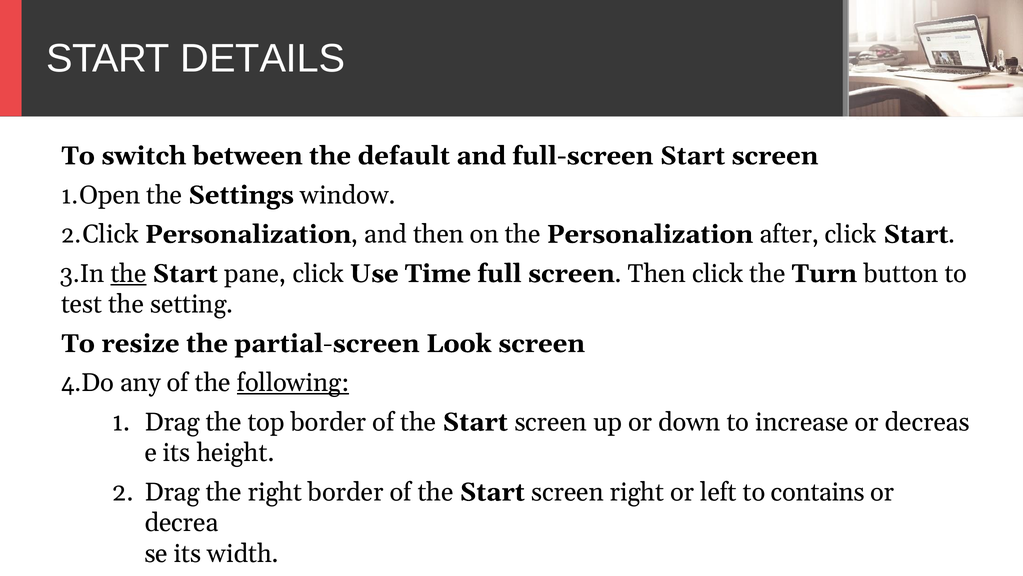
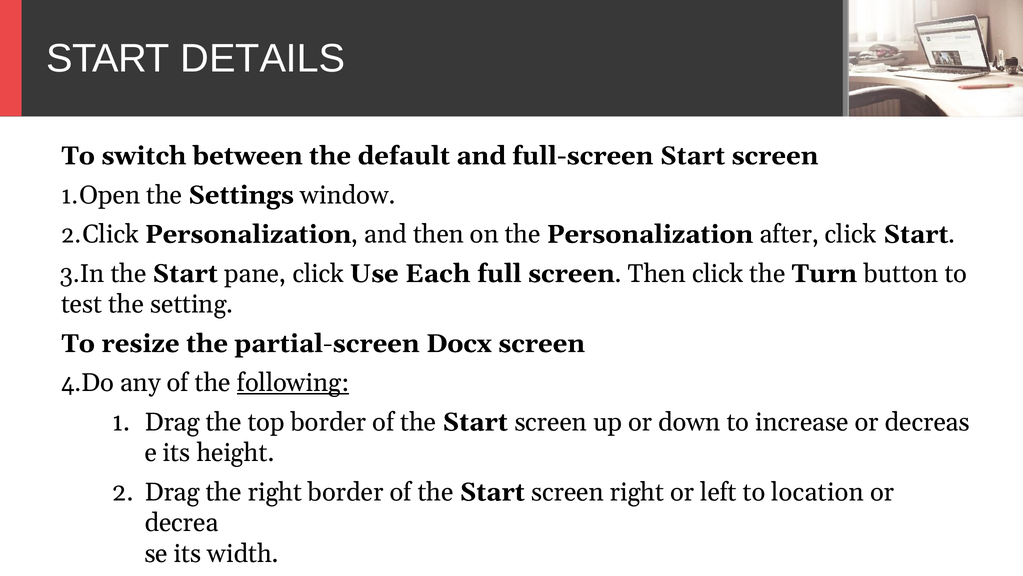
the at (128, 273) underline: present -> none
Time: Time -> Each
Look: Look -> Docx
contains: contains -> location
